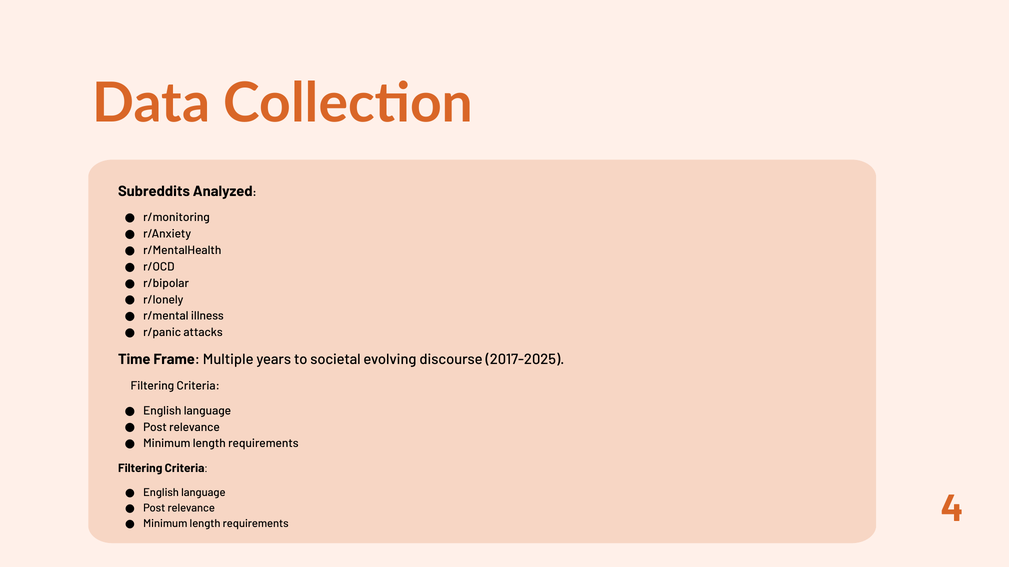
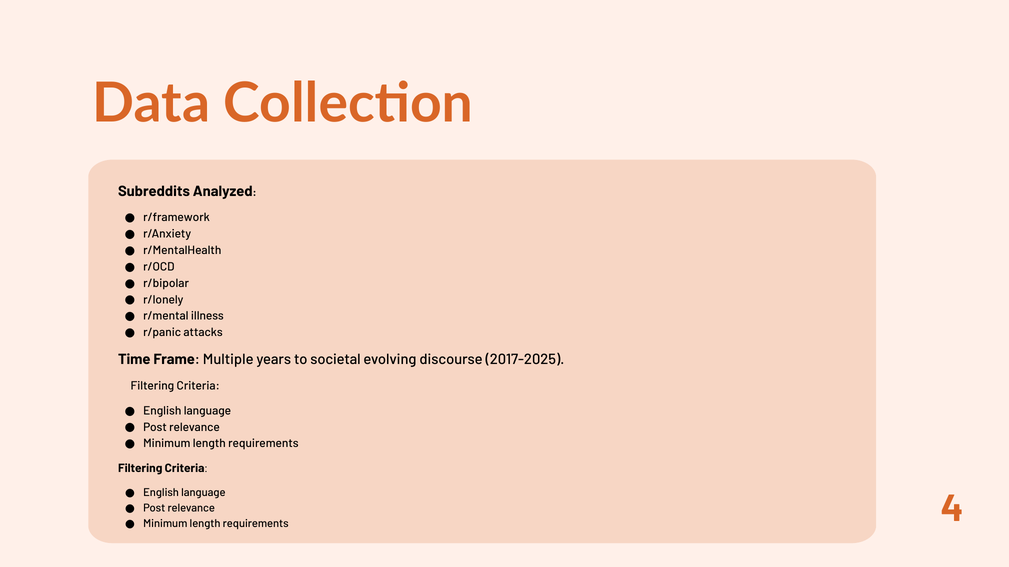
r/monitoring: r/monitoring -> r/framework
